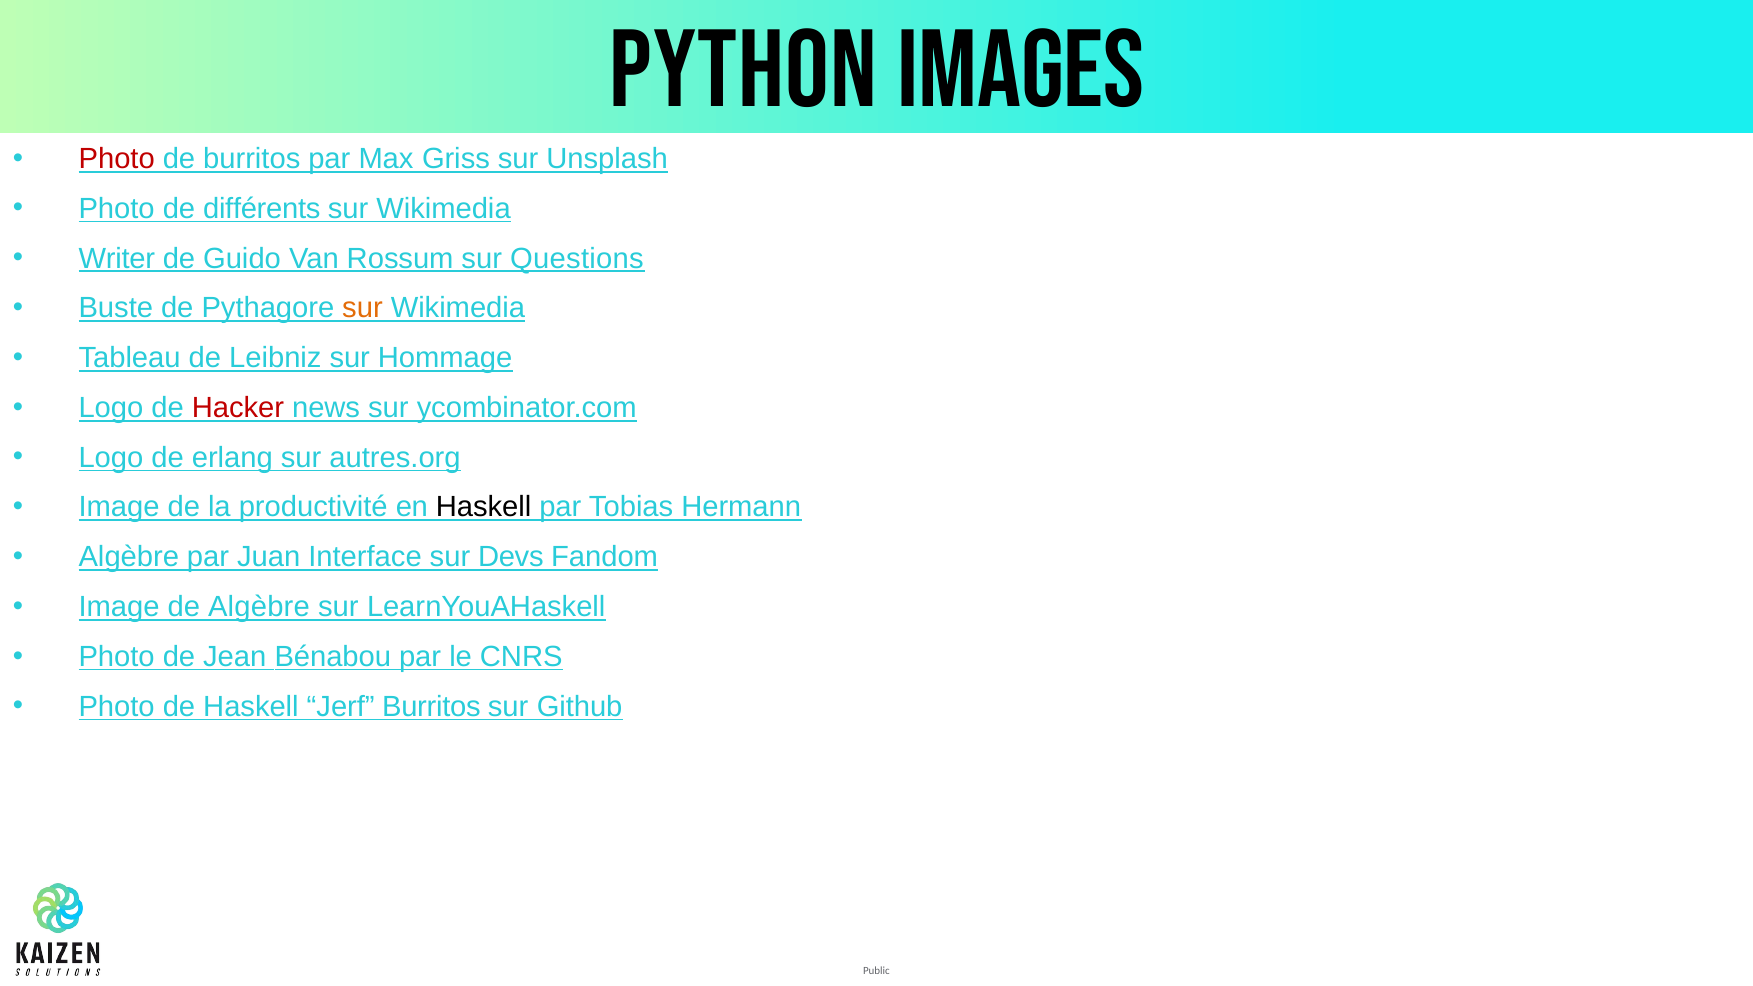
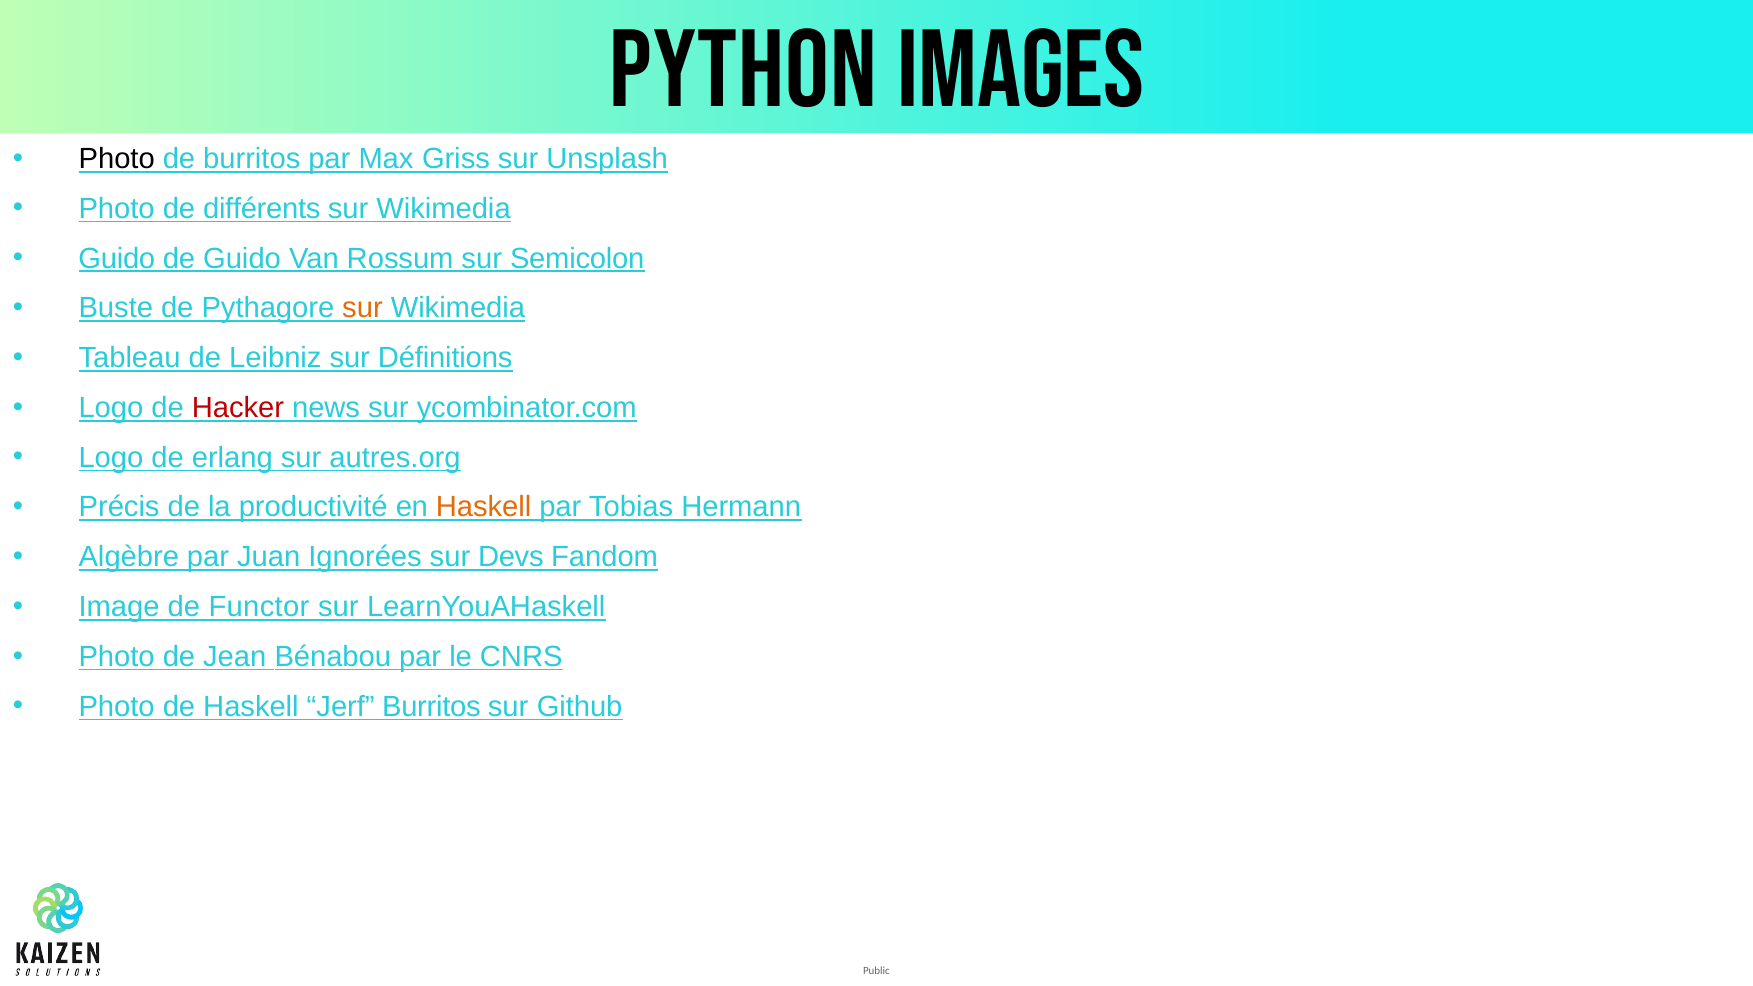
Photo at (117, 159) colour: red -> black
Writer at (117, 258): Writer -> Guido
Questions: Questions -> Semicolon
Hommage: Hommage -> Définitions
Image at (119, 507): Image -> Précis
Haskell at (484, 507) colour: black -> orange
Interface: Interface -> Ignorées
de Algèbre: Algèbre -> Functor
